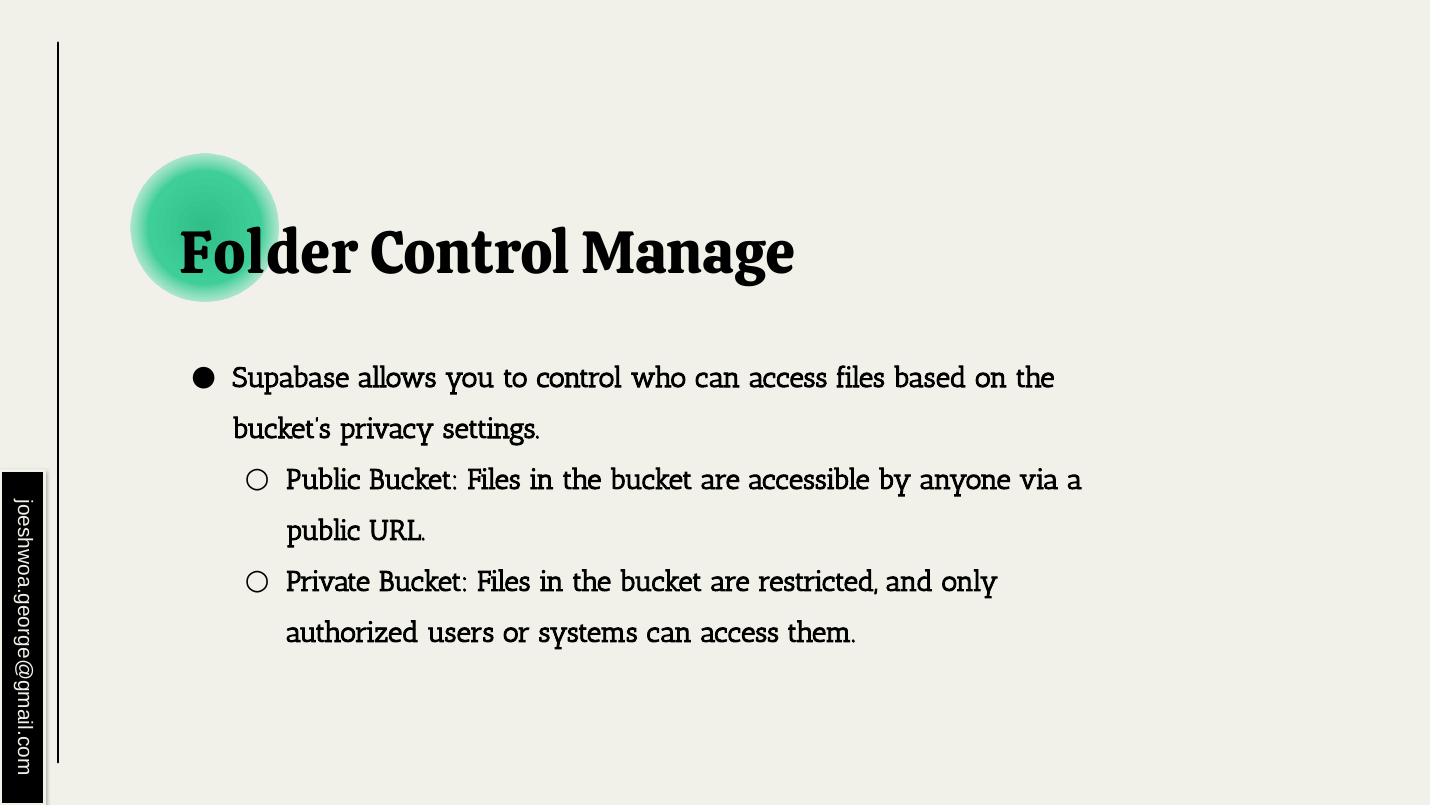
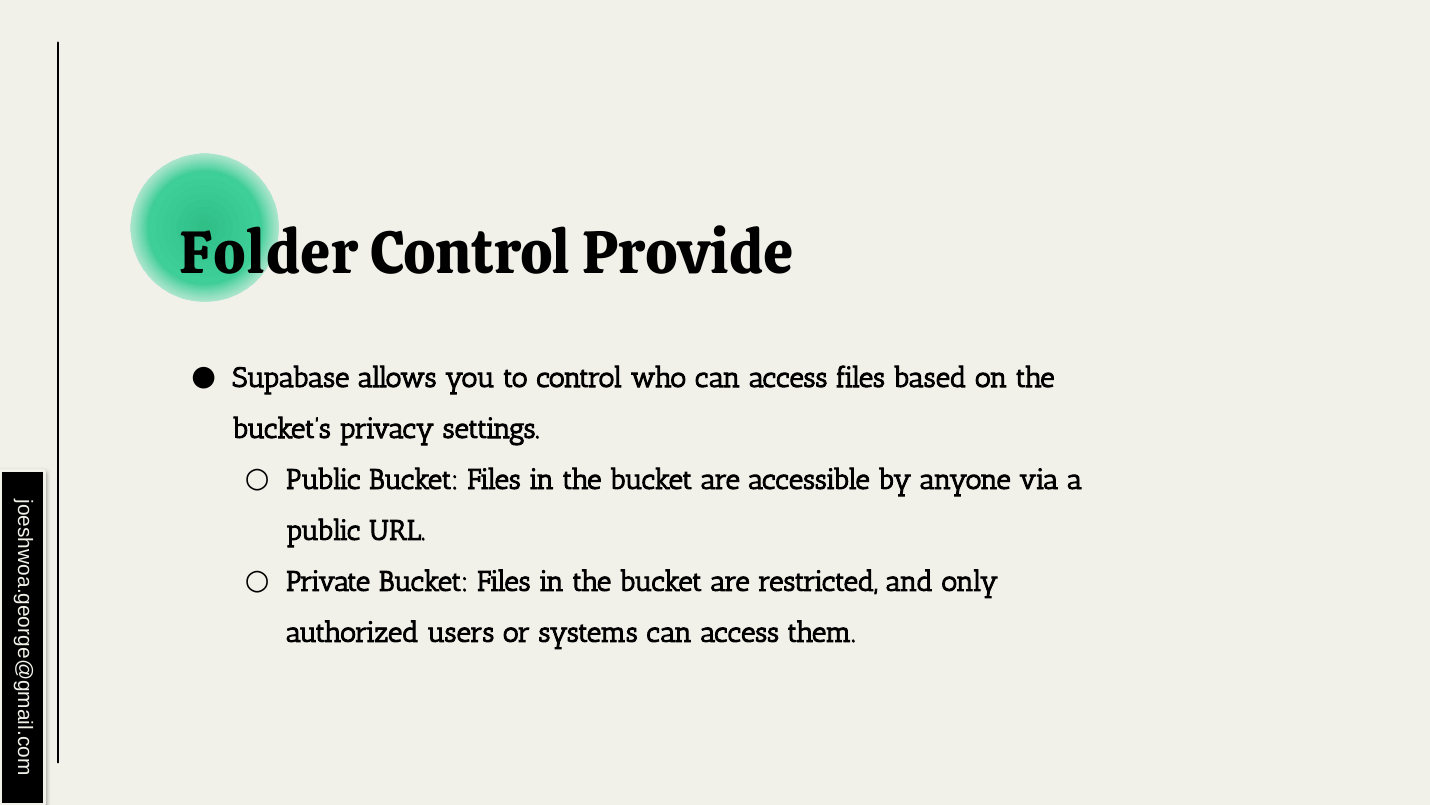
Manage: Manage -> Provide
